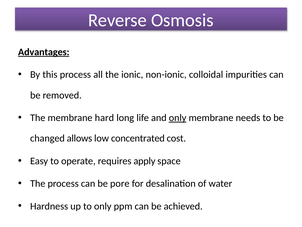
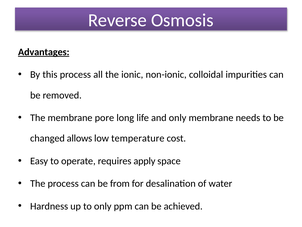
hard: hard -> pore
only at (178, 118) underline: present -> none
concentrated: concentrated -> temperature
pore: pore -> from
